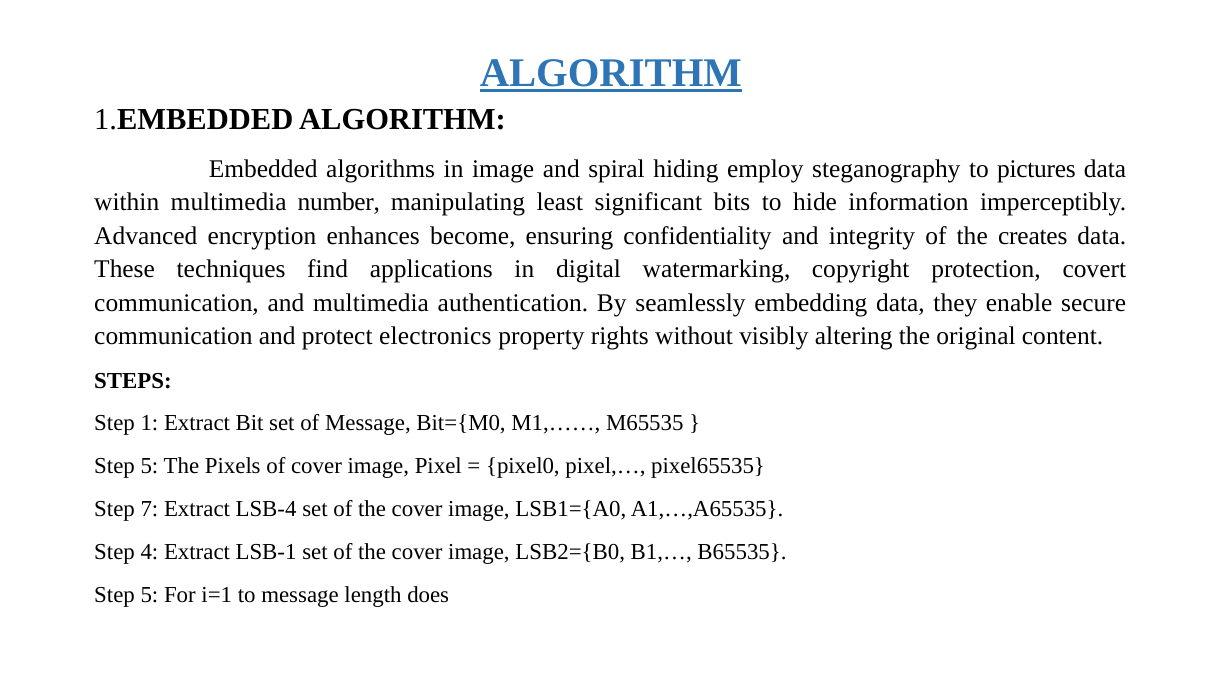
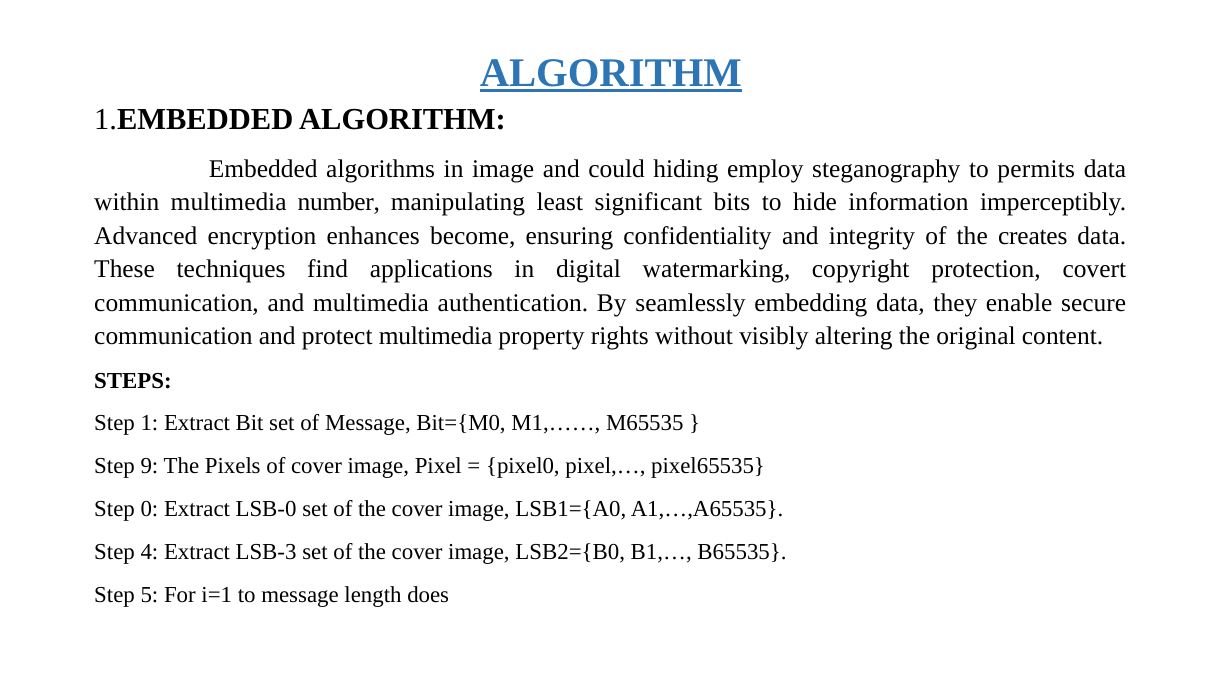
spiral: spiral -> could
pictures: pictures -> permits
protect electronics: electronics -> multimedia
5 at (149, 466): 5 -> 9
7: 7 -> 0
LSB-4: LSB-4 -> LSB-0
LSB-1: LSB-1 -> LSB-3
